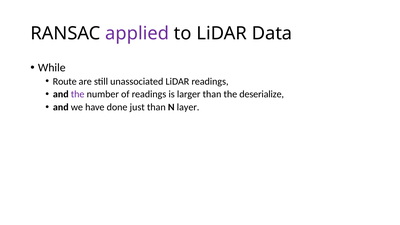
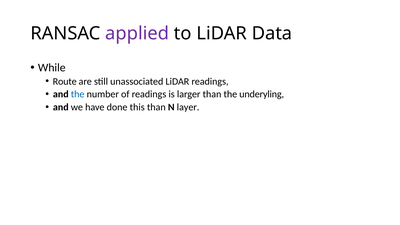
the at (78, 94) colour: purple -> blue
deserialize: deserialize -> underyling
just: just -> this
